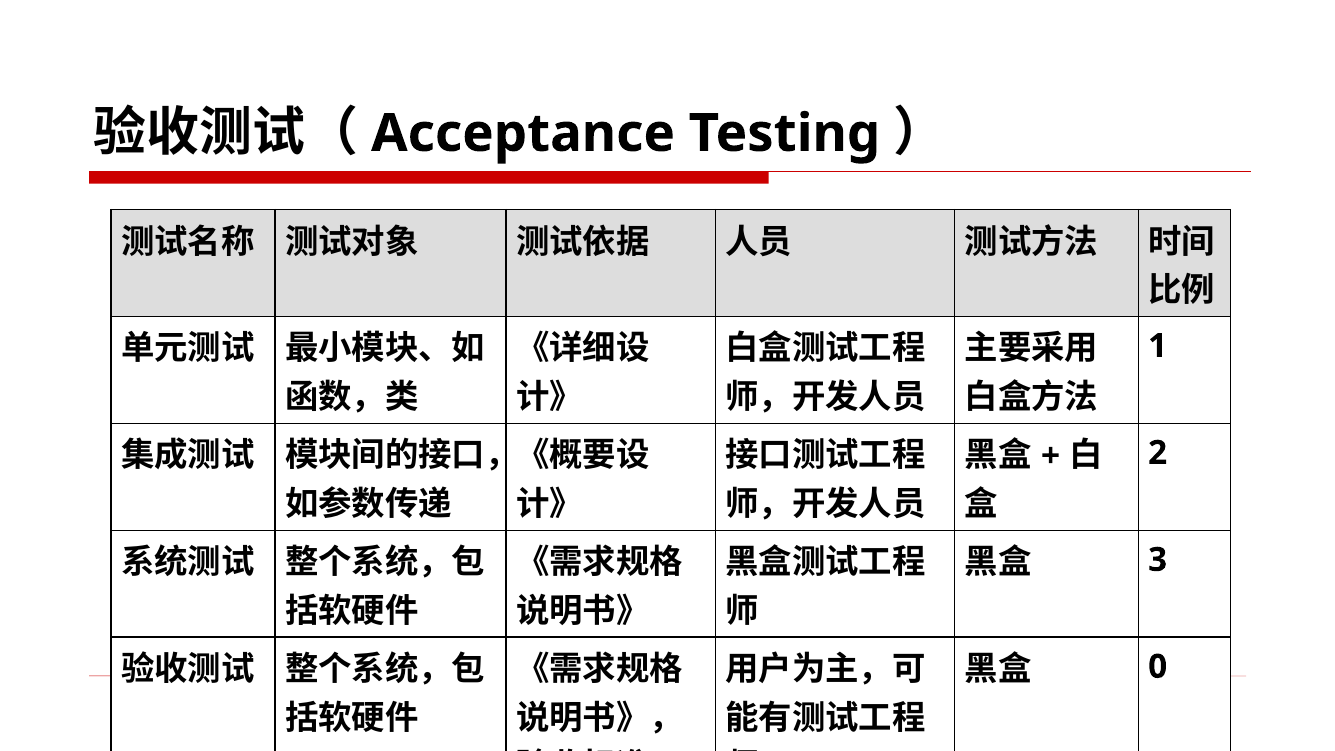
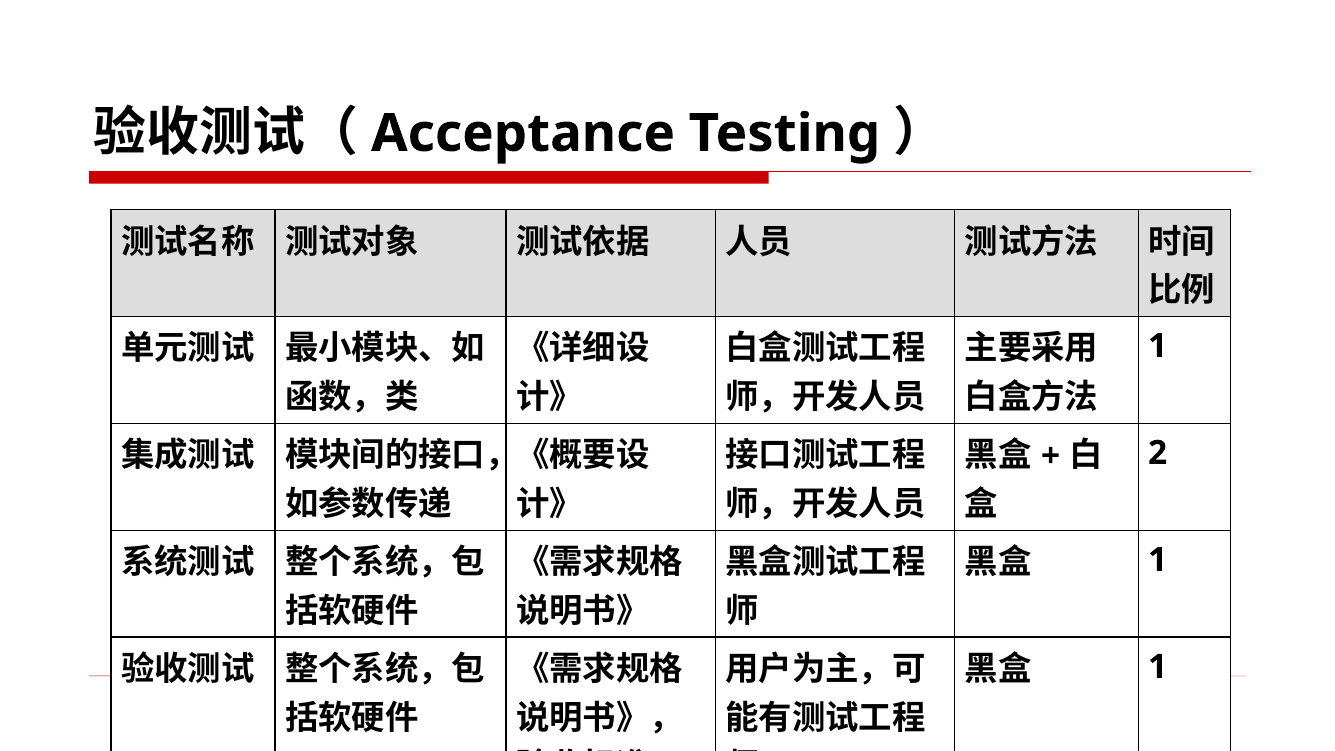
3 at (1158, 560): 3 -> 1
0 at (1158, 667): 0 -> 1
